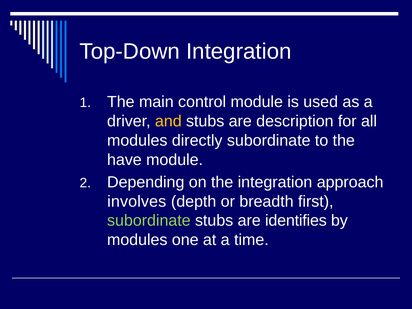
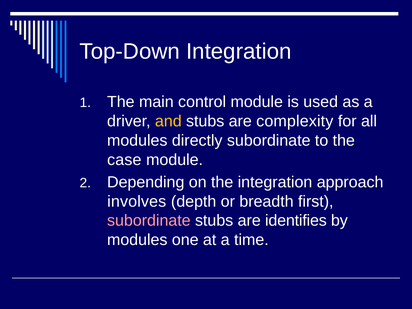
description: description -> complexity
have: have -> case
subordinate at (149, 221) colour: light green -> pink
